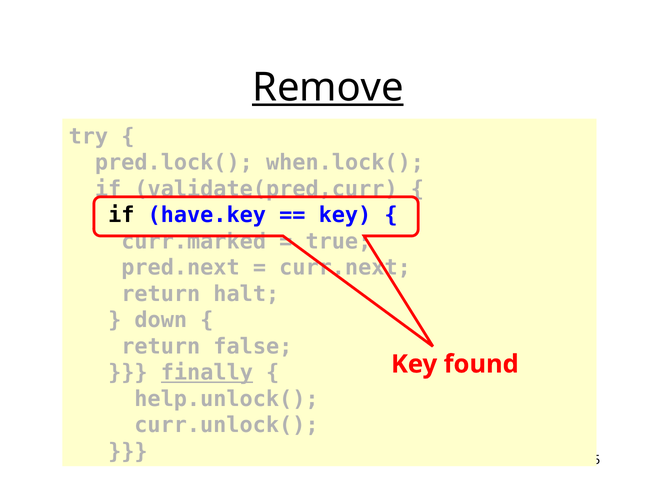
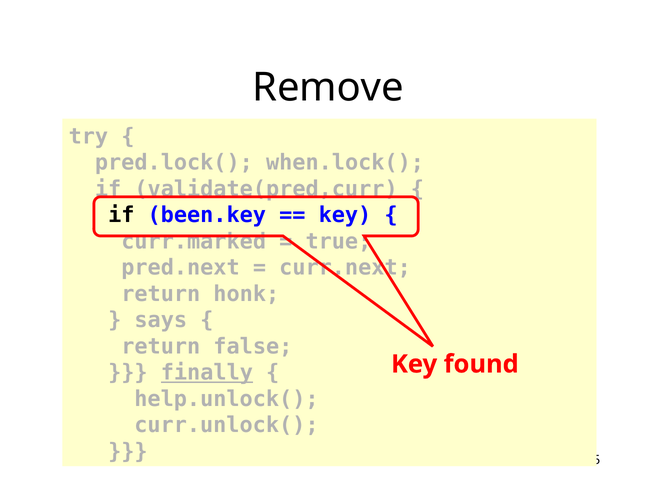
Remove underline: present -> none
have.key: have.key -> been.key
halt: halt -> honk
down: down -> says
